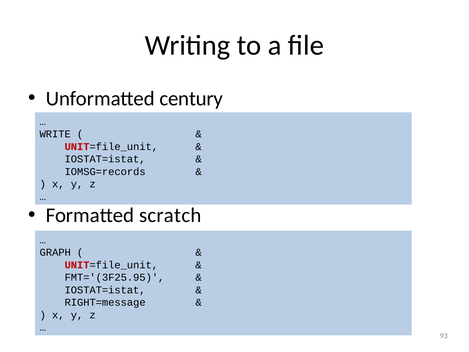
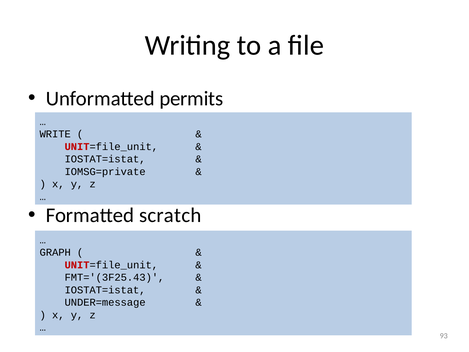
century: century -> permits
IOMSG=records: IOMSG=records -> IOMSG=private
FMT='(3F25.95: FMT='(3F25.95 -> FMT='(3F25.43
RIGHT=message: RIGHT=message -> UNDER=message
